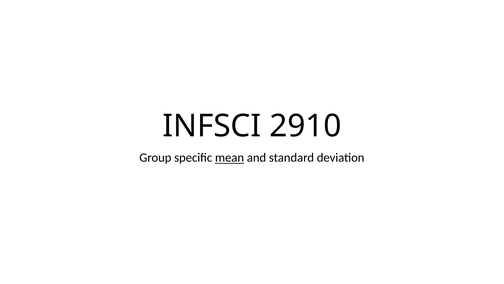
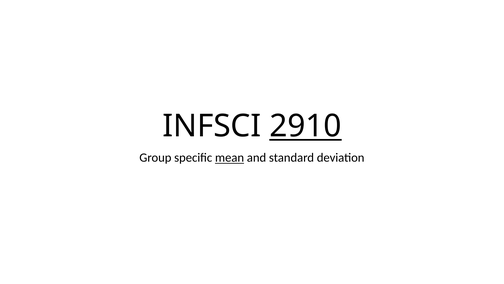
2910 underline: none -> present
